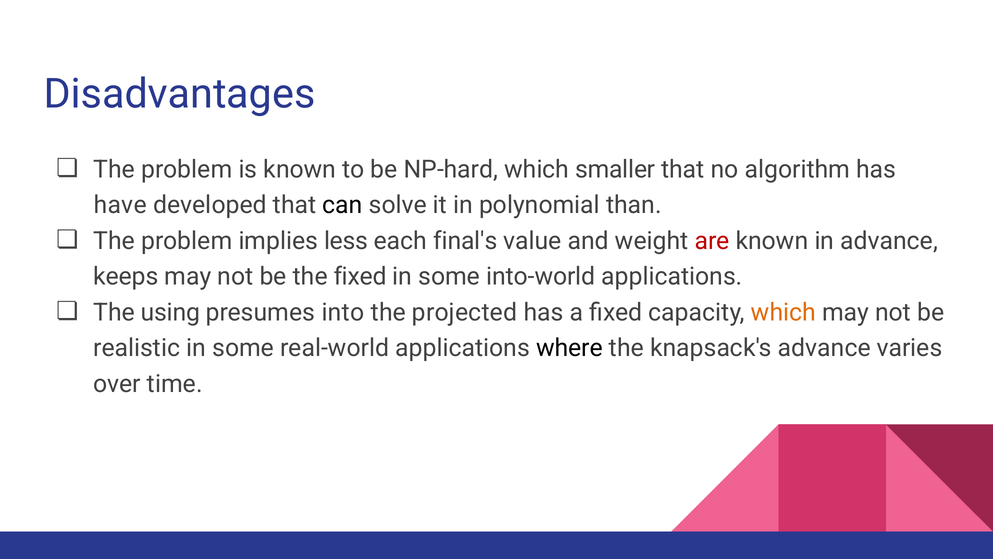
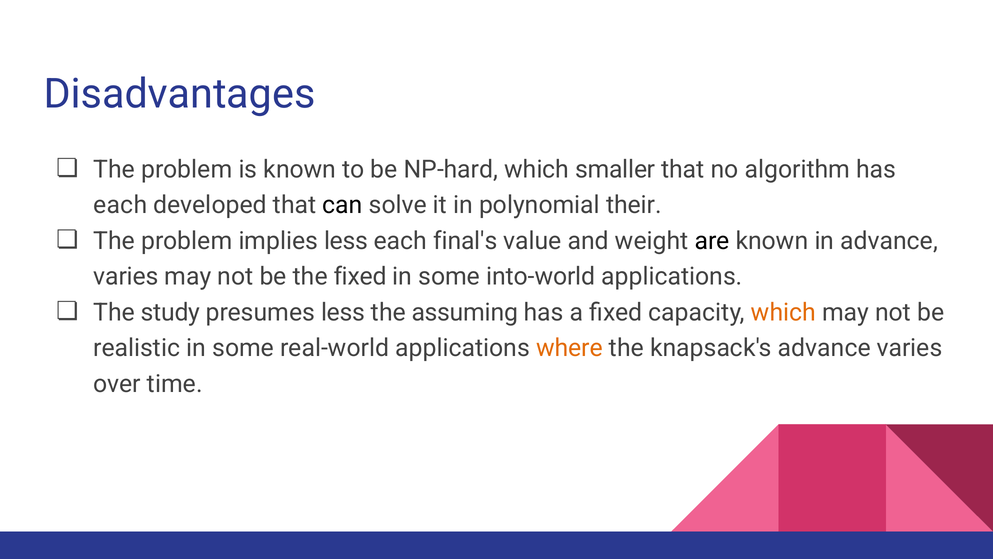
have at (120, 205): have -> each
than: than -> their
are colour: red -> black
keeps at (126, 276): keeps -> varies
using: using -> study
presumes into: into -> less
projected: projected -> assuming
where colour: black -> orange
